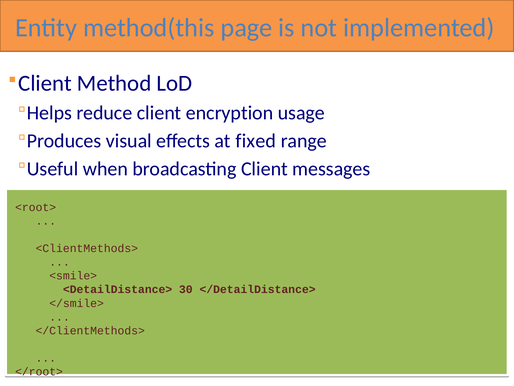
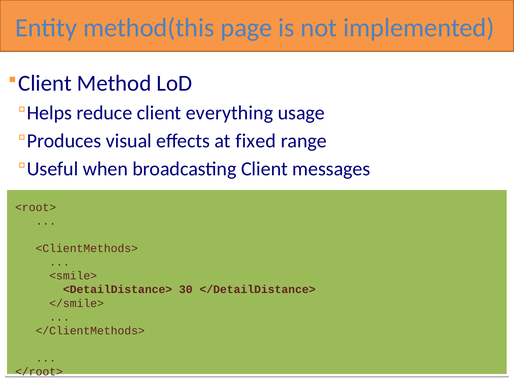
encryption: encryption -> everything
